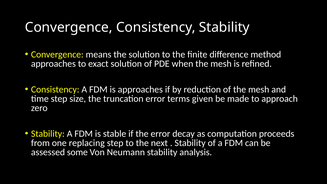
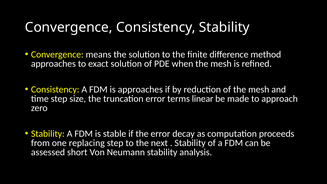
given: given -> linear
some: some -> short
